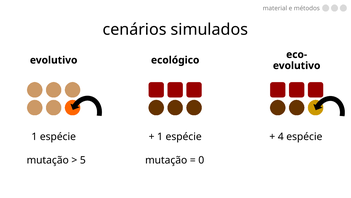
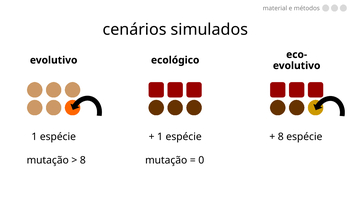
4 at (281, 136): 4 -> 8
5 at (83, 160): 5 -> 8
